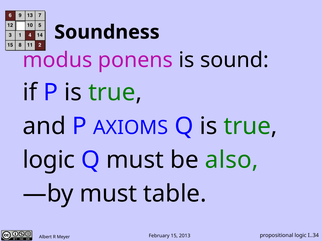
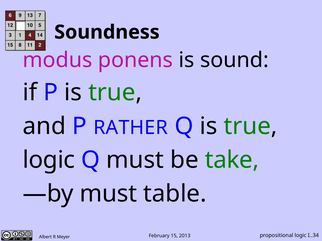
AXIOMS: AXIOMS -> RATHER
also: also -> take
